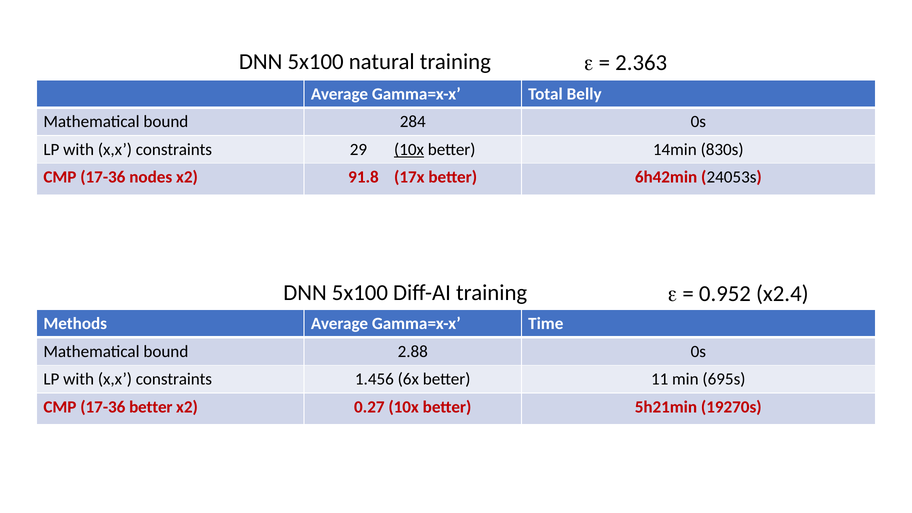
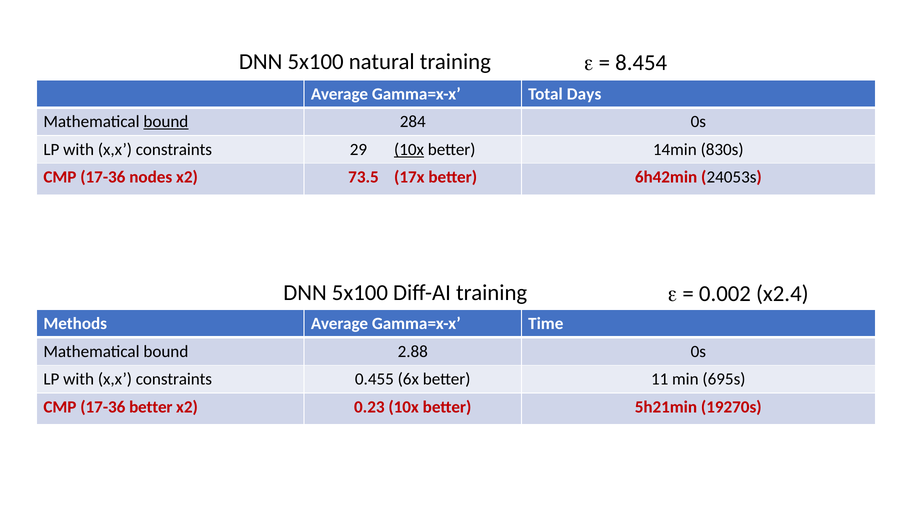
2.363: 2.363 -> 8.454
Belly: Belly -> Days
bound at (166, 122) underline: none -> present
91.8: 91.8 -> 73.5
0.952: 0.952 -> 0.002
1.456: 1.456 -> 0.455
0.27: 0.27 -> 0.23
